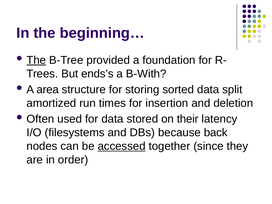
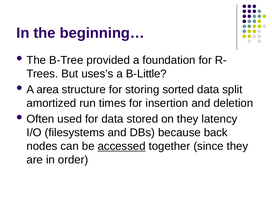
The at (36, 60) underline: present -> none
ends’s: ends’s -> uses’s
B-With: B-With -> B-Little
on their: their -> they
